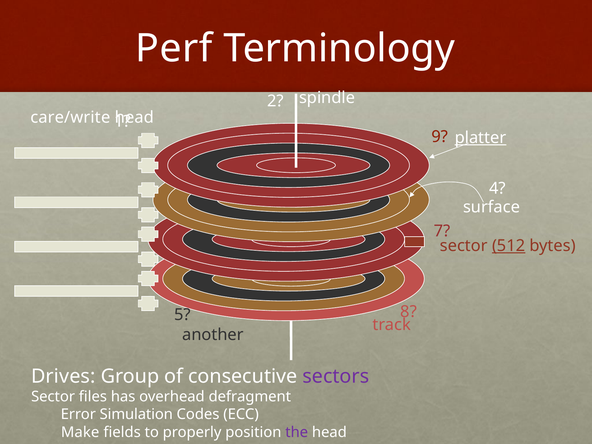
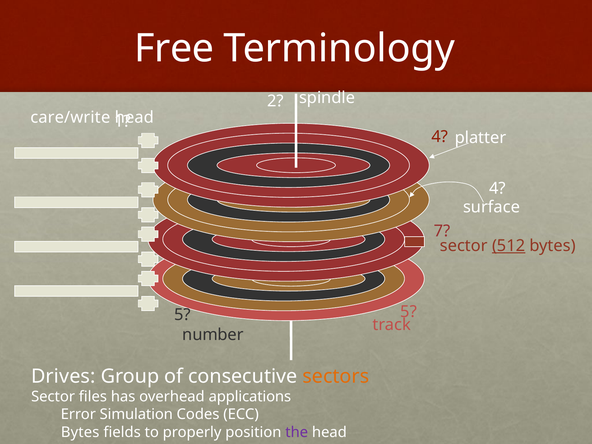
Perf: Perf -> Free
9 at (440, 137): 9 -> 4
platter underline: present -> none
5 8: 8 -> 5
another: another -> number
sectors colour: purple -> orange
defragment: defragment -> applications
Make at (80, 432): Make -> Bytes
